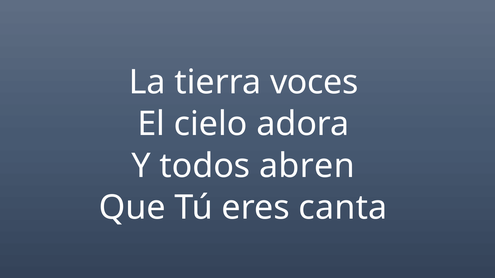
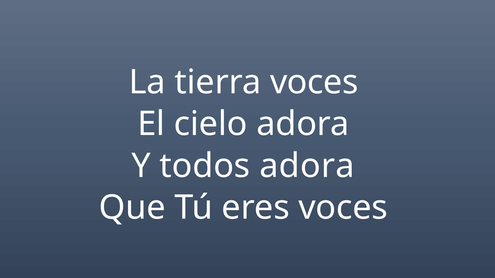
todos abren: abren -> adora
eres canta: canta -> voces
